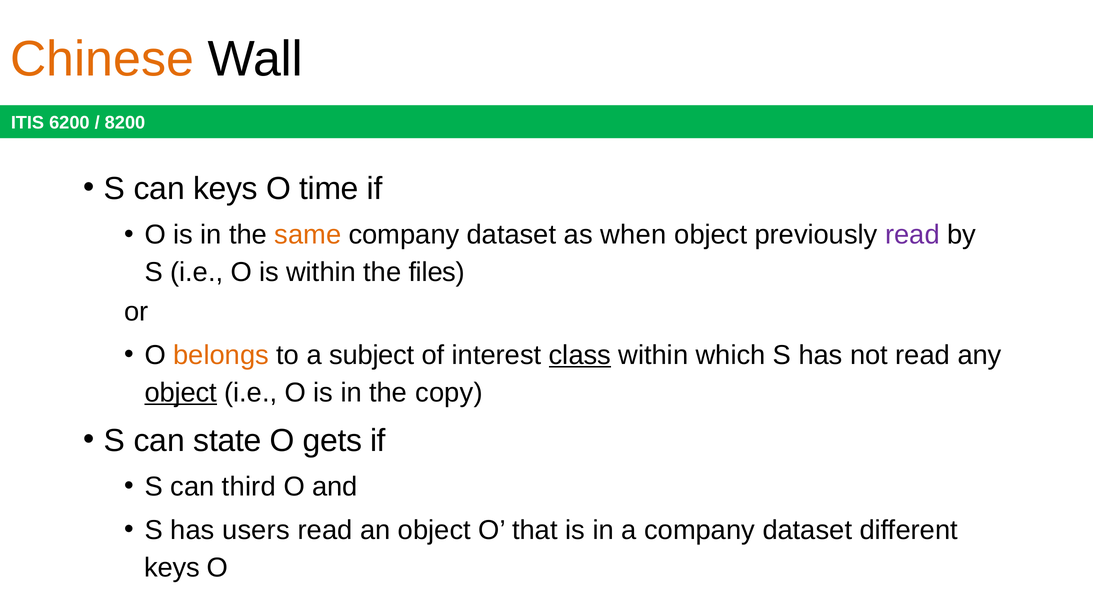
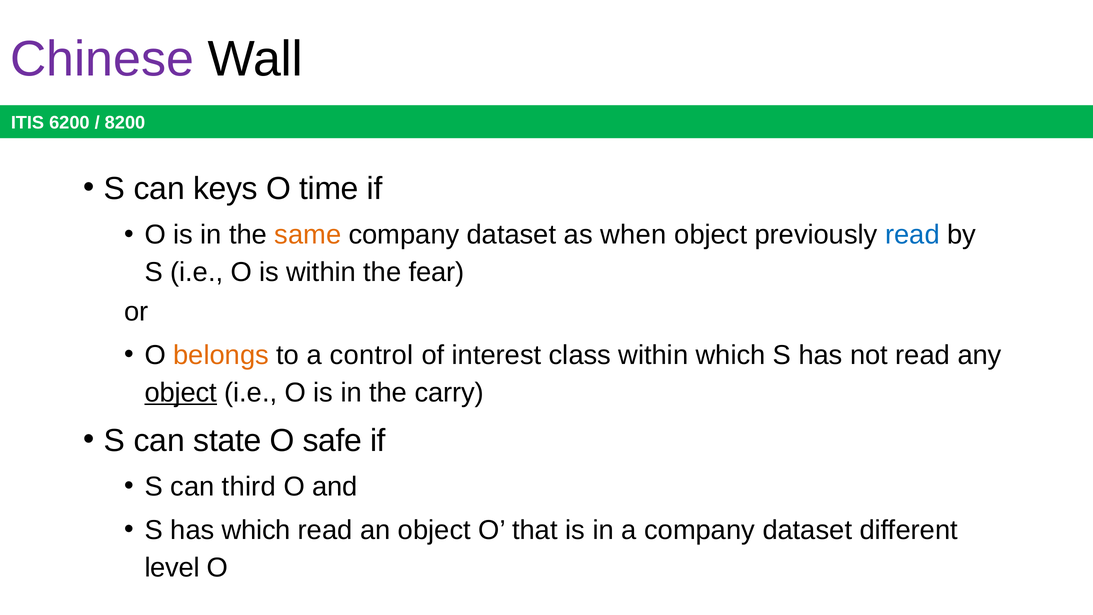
Chinese colour: orange -> purple
read at (912, 235) colour: purple -> blue
files: files -> fear
subject: subject -> control
class underline: present -> none
copy: copy -> carry
gets: gets -> safe
has users: users -> which
keys at (172, 567): keys -> level
